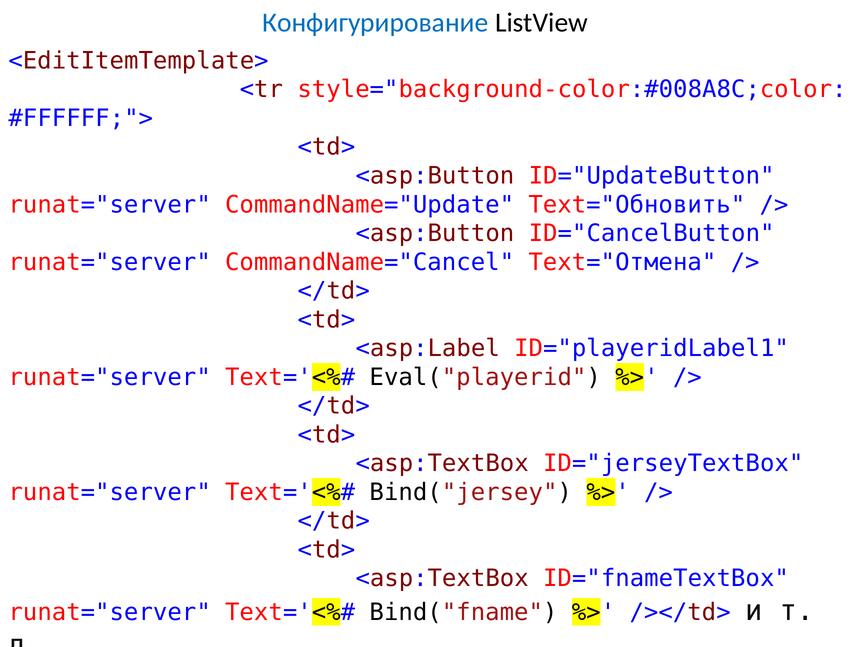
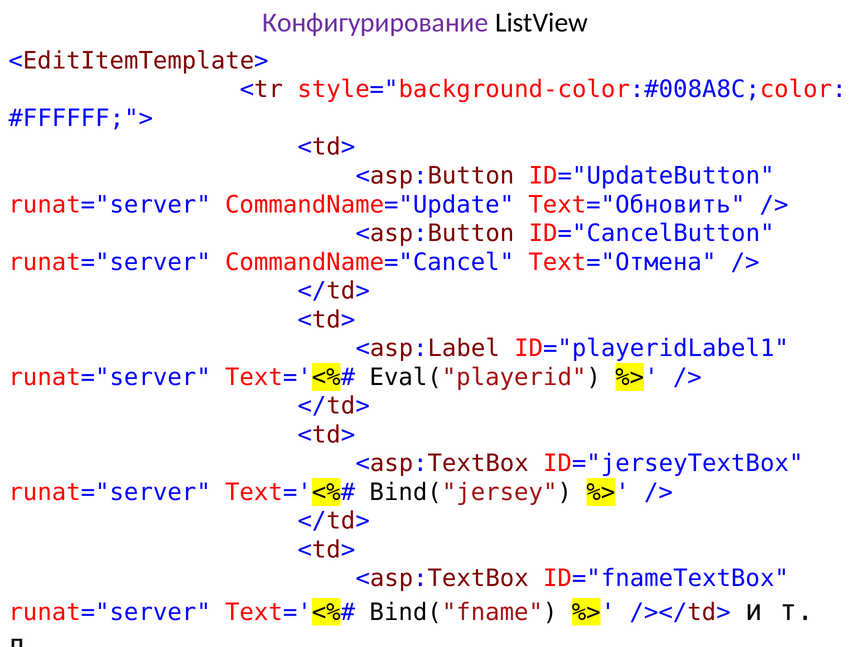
Конфигурирование colour: blue -> purple
